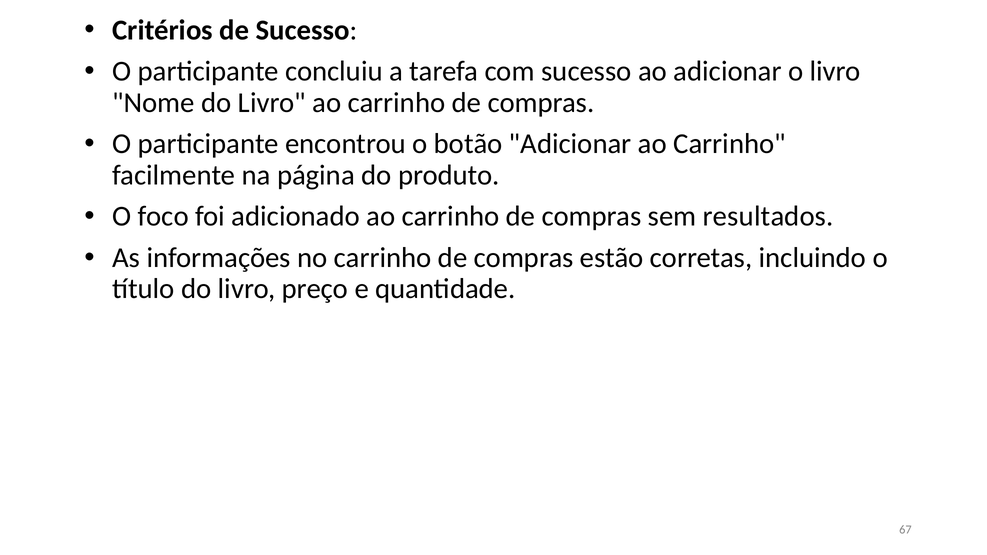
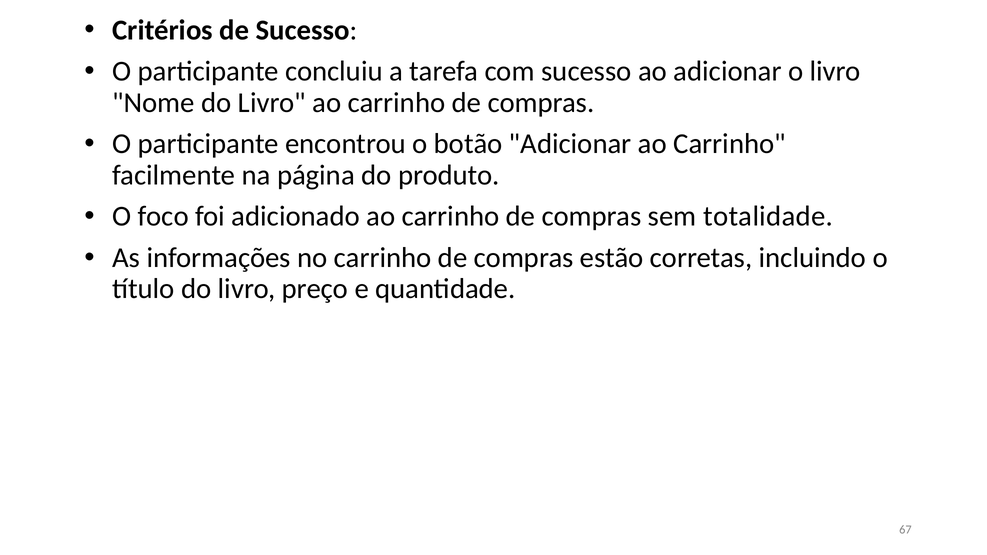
resultados: resultados -> totalidade
